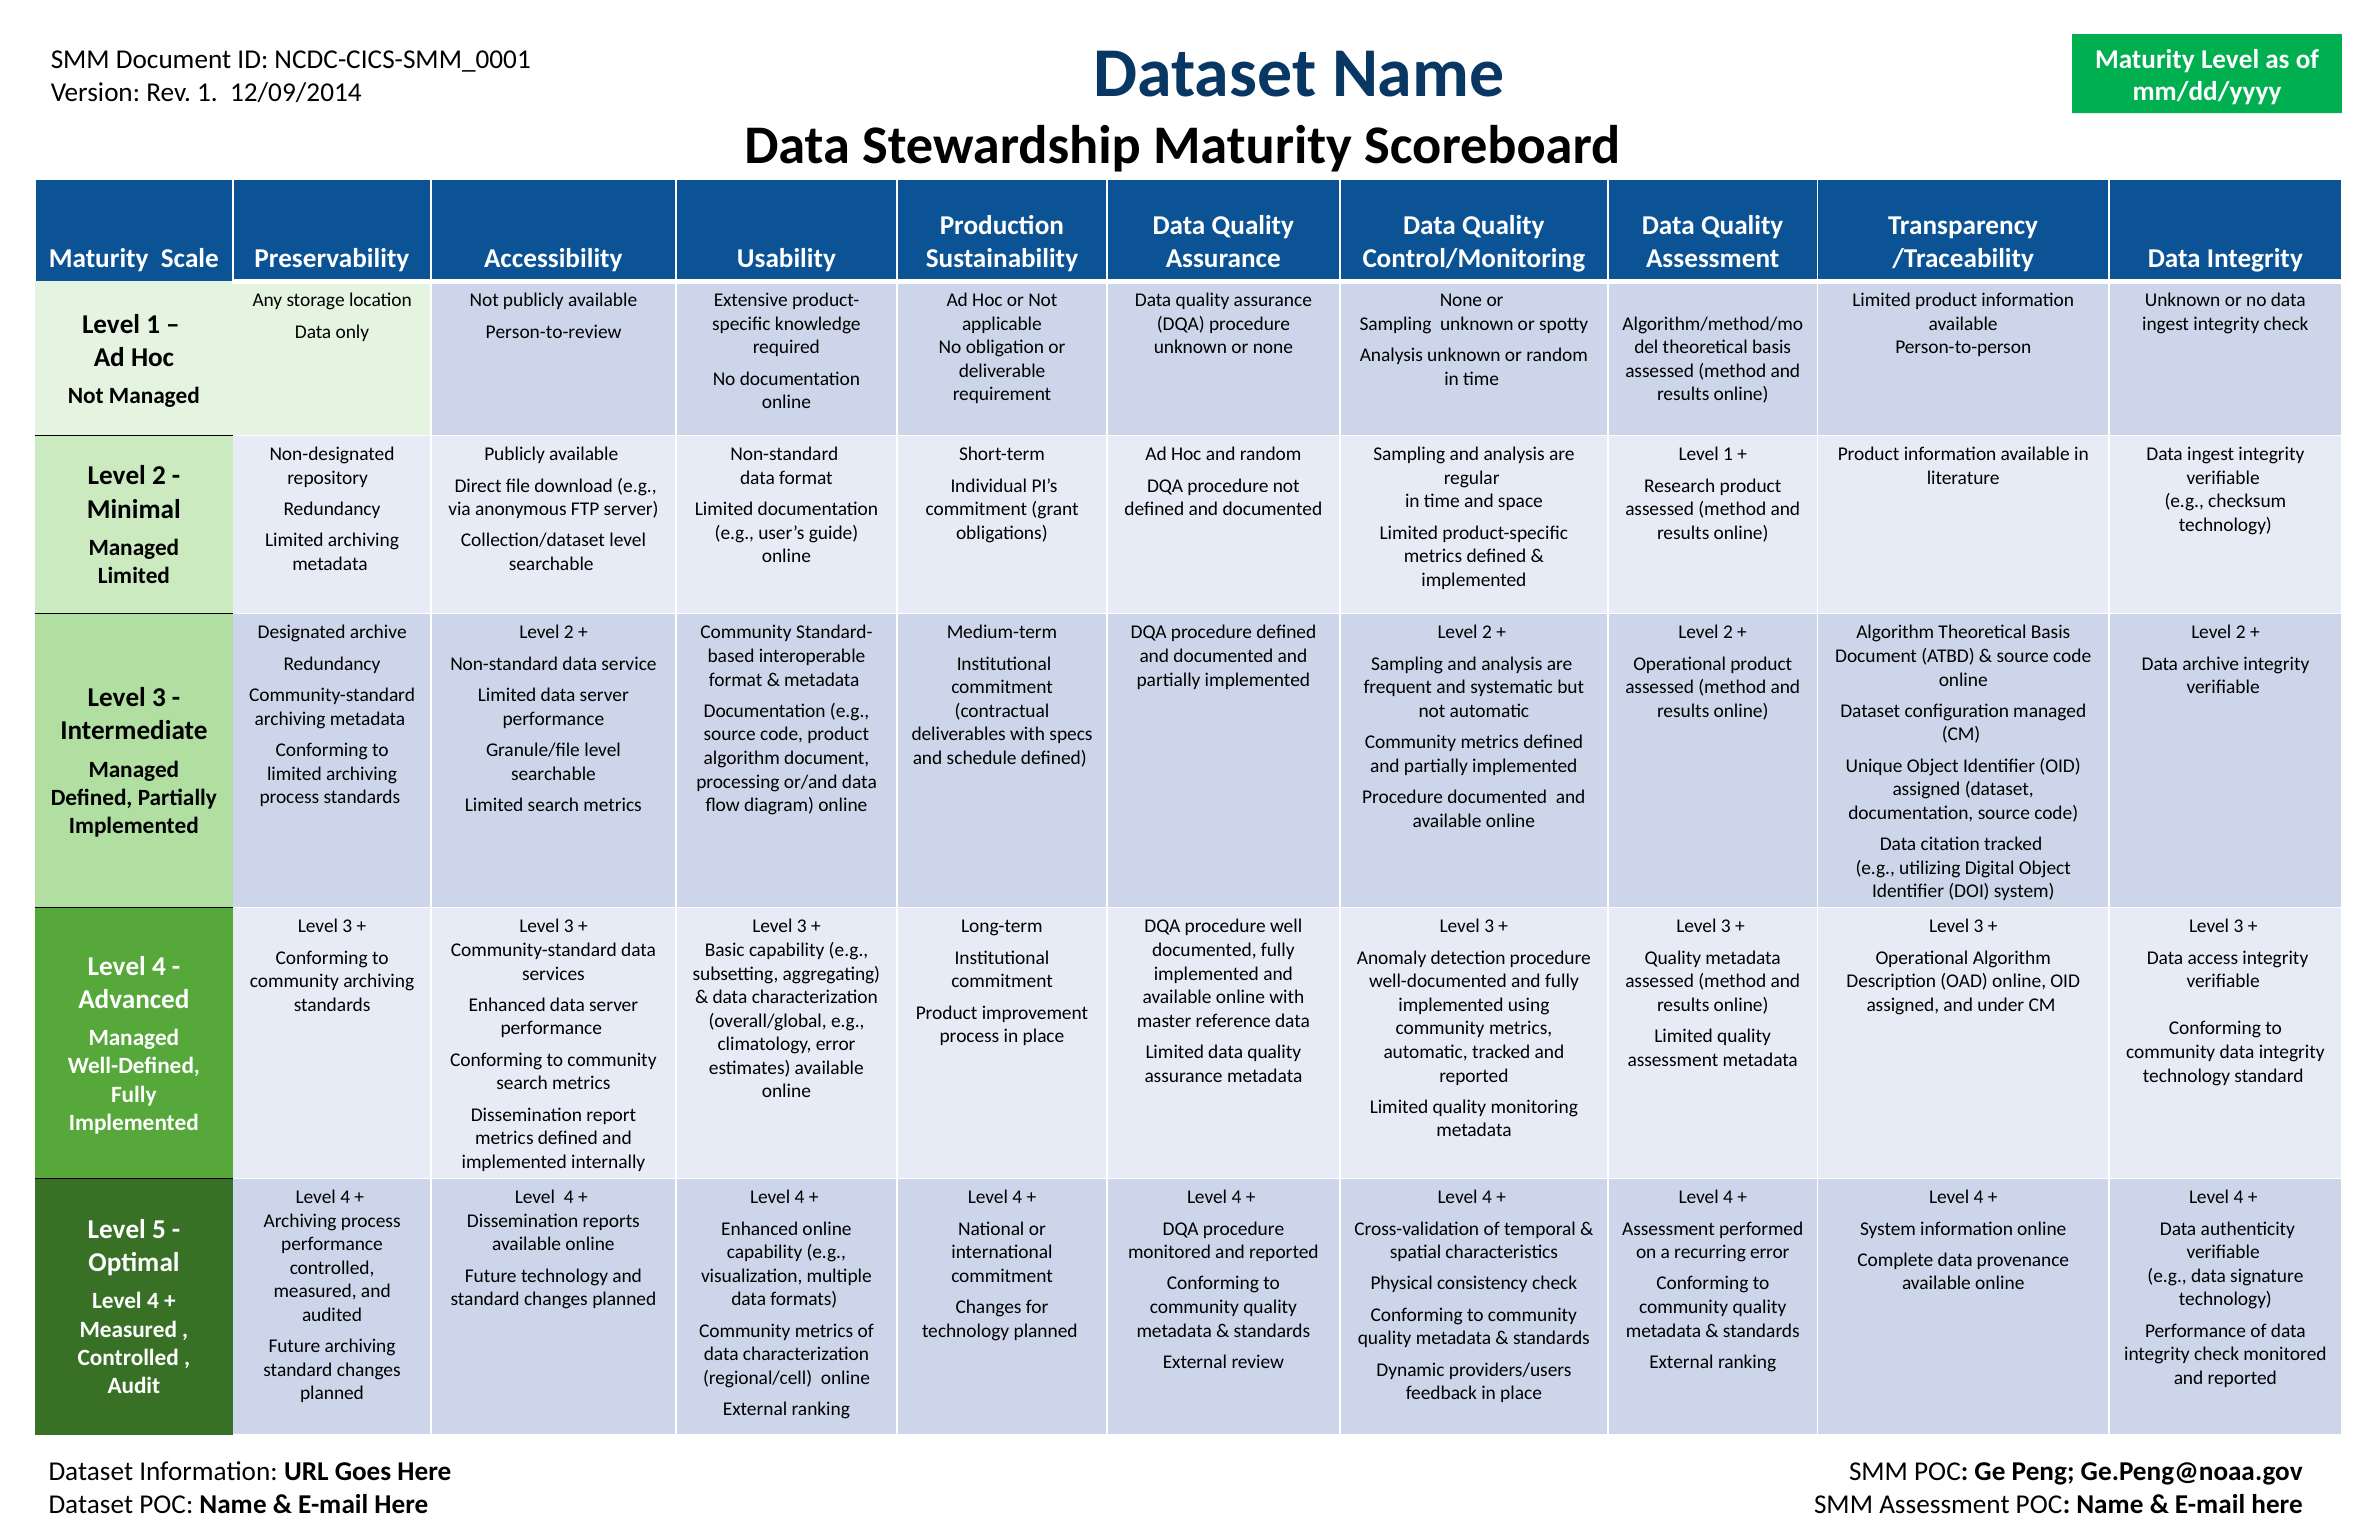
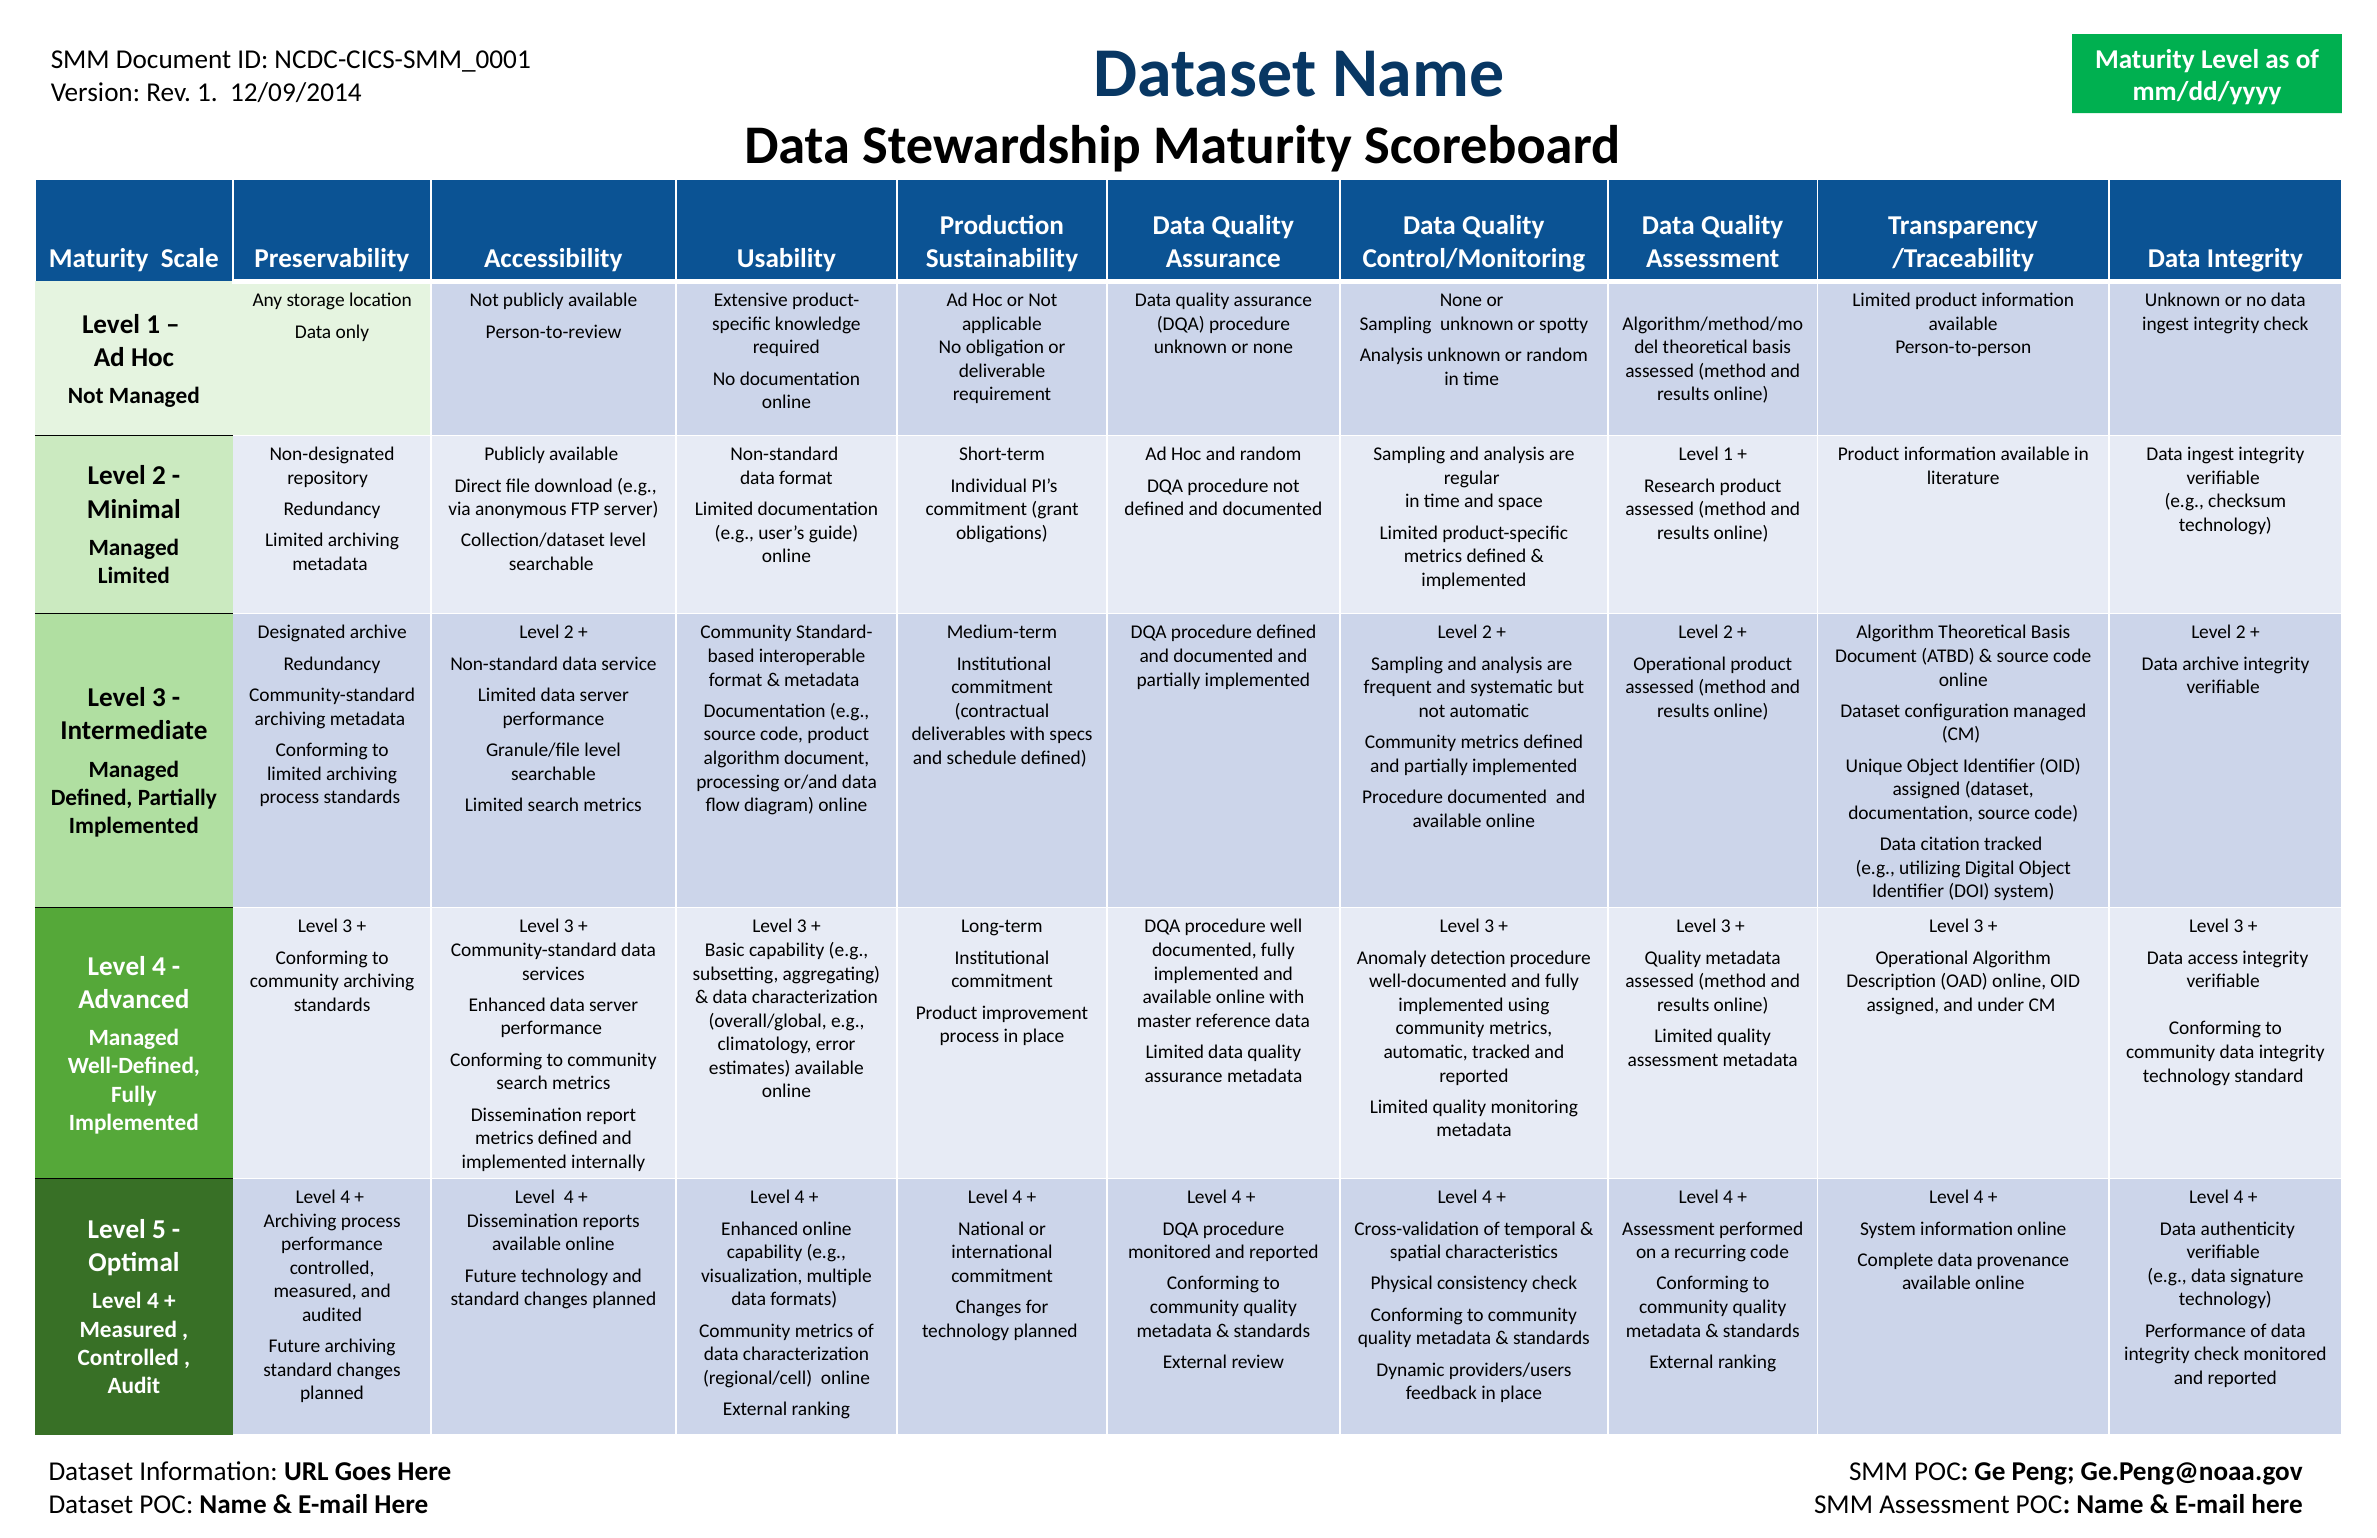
recurring error: error -> code
